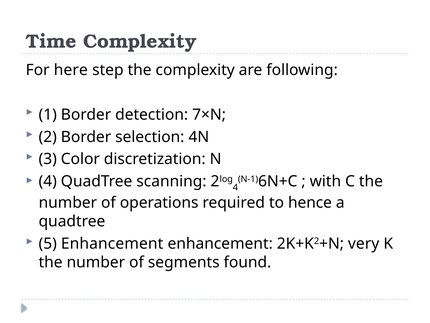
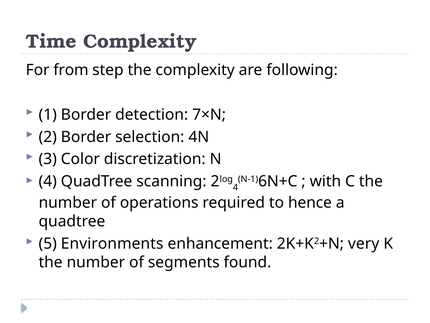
here: here -> from
5 Enhancement: Enhancement -> Environments
